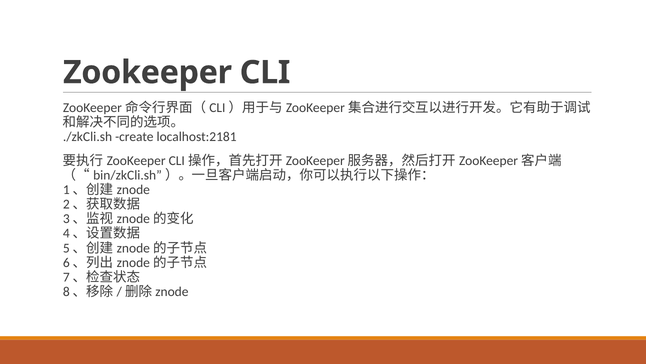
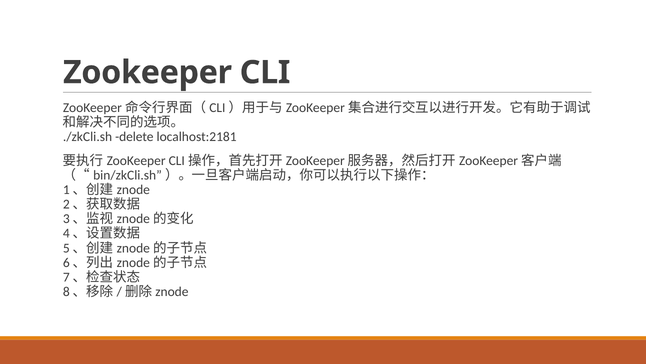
create: create -> delete
